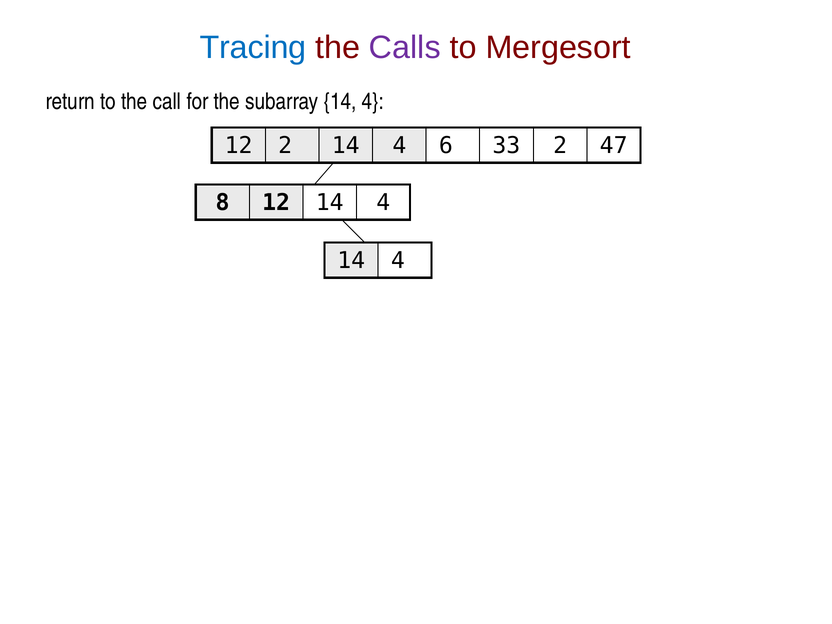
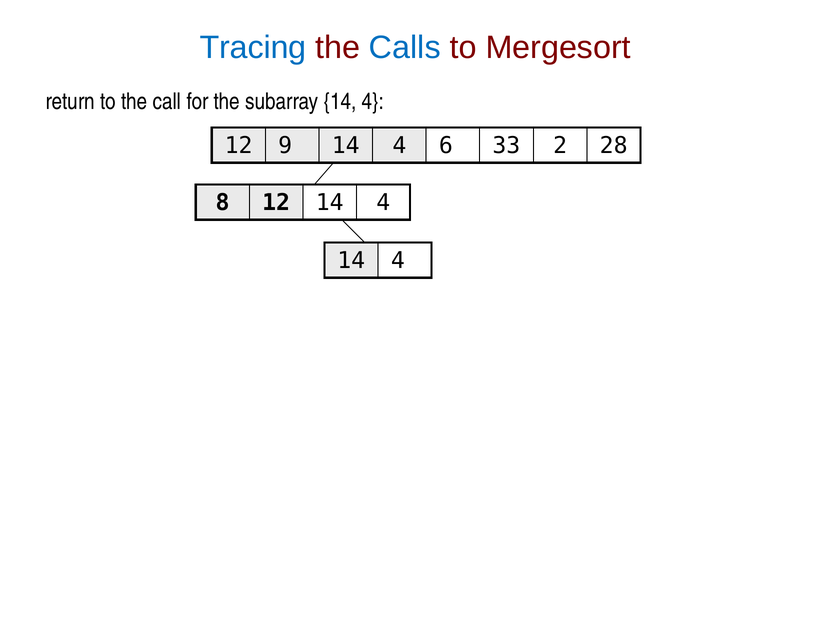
Calls colour: purple -> blue
12 2: 2 -> 9
47: 47 -> 28
